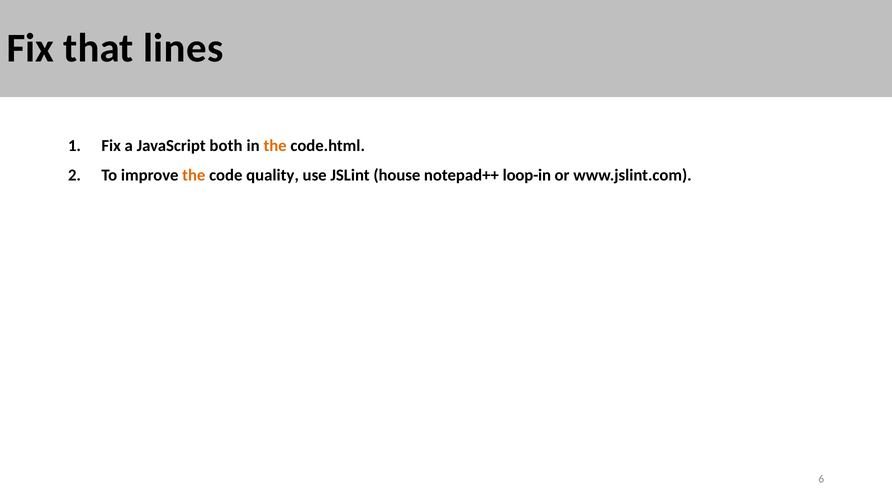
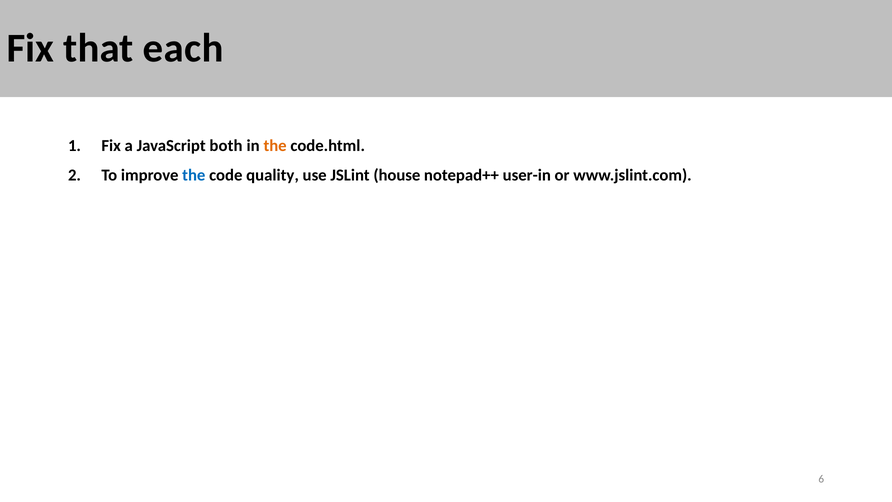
lines: lines -> each
the at (194, 175) colour: orange -> blue
loop-in: loop-in -> user-in
